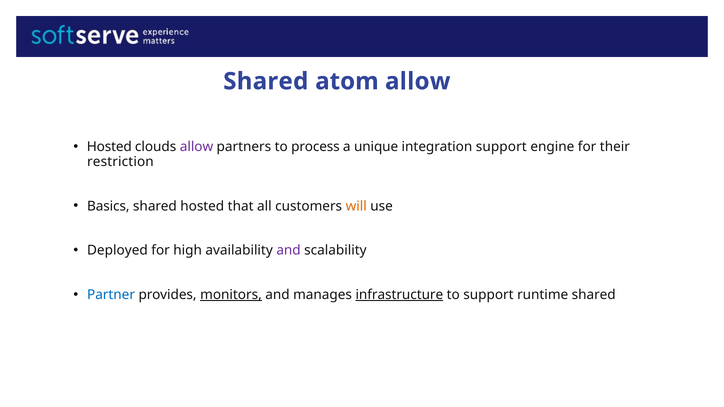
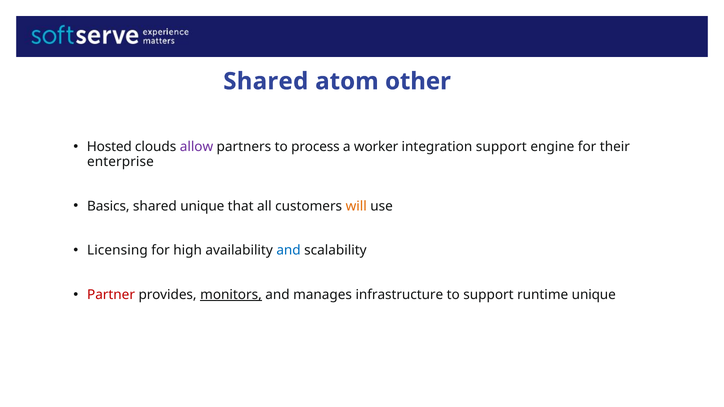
atom allow: allow -> other
unique: unique -> worker
restriction: restriction -> enterprise
shared hosted: hosted -> unique
Deployed: Deployed -> Licensing
and at (289, 251) colour: purple -> blue
Partner colour: blue -> red
infrastructure underline: present -> none
runtime shared: shared -> unique
